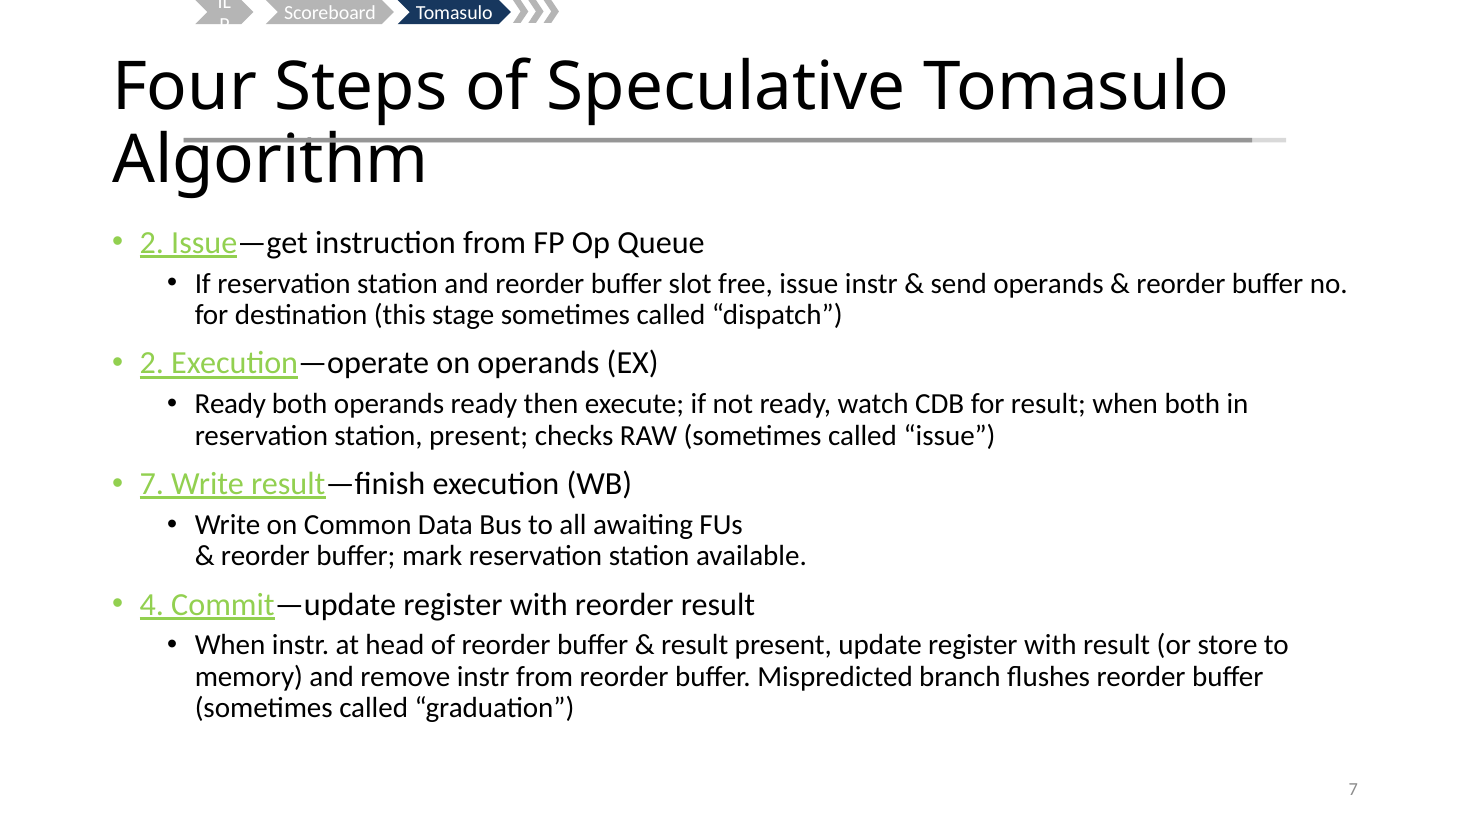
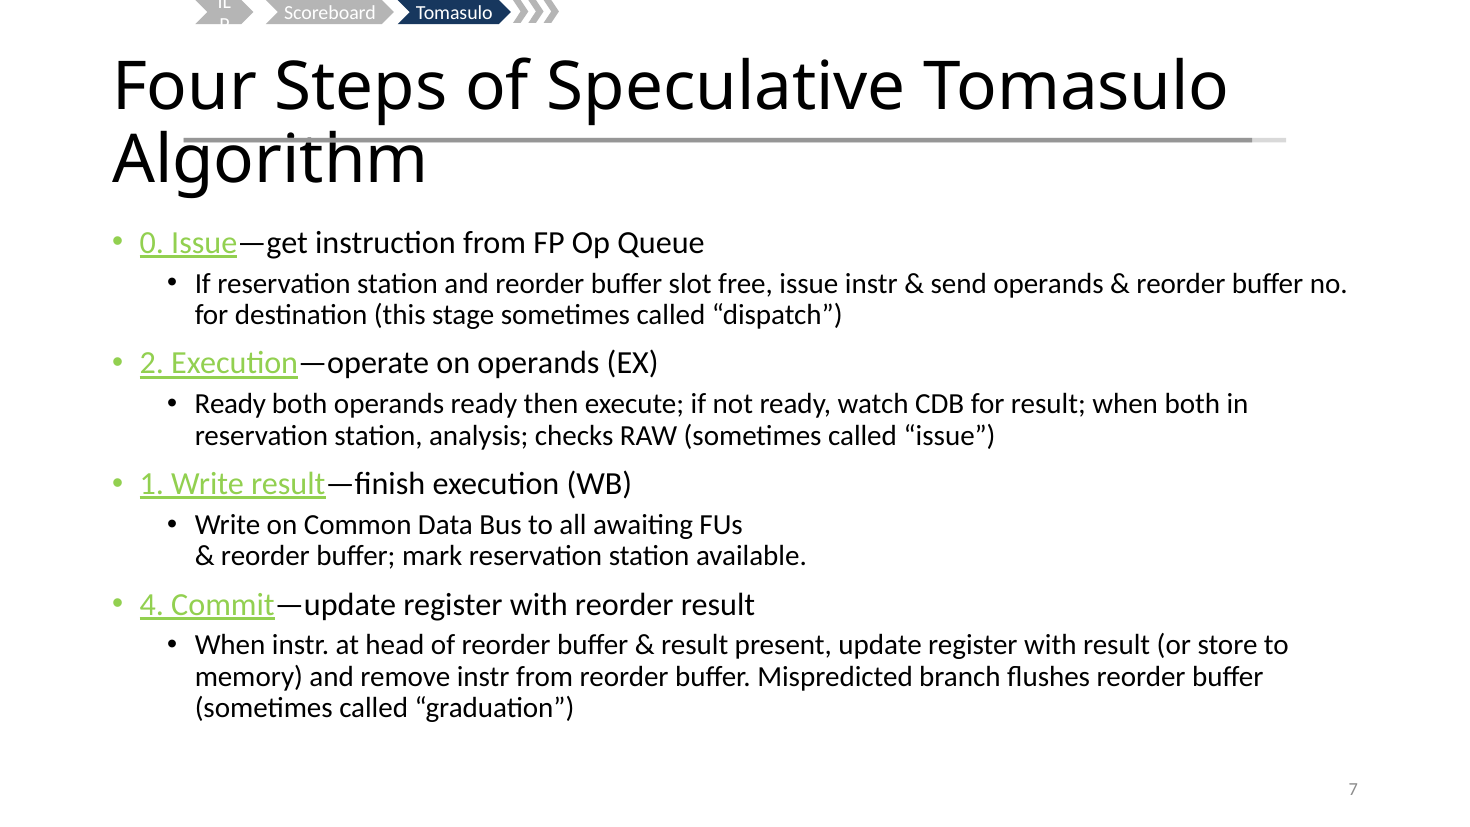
2 at (152, 243): 2 -> 0
station present: present -> analysis
7 at (152, 484): 7 -> 1
